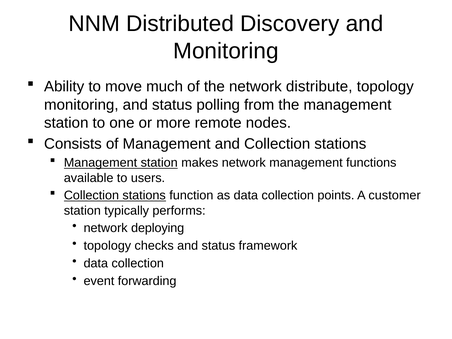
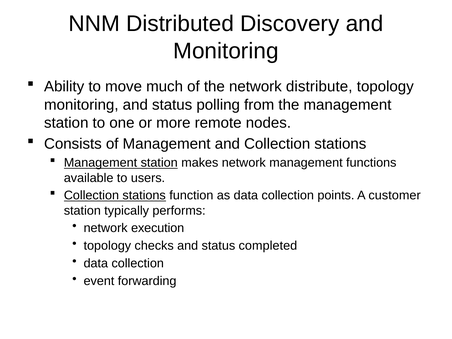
deploying: deploying -> execution
framework: framework -> completed
